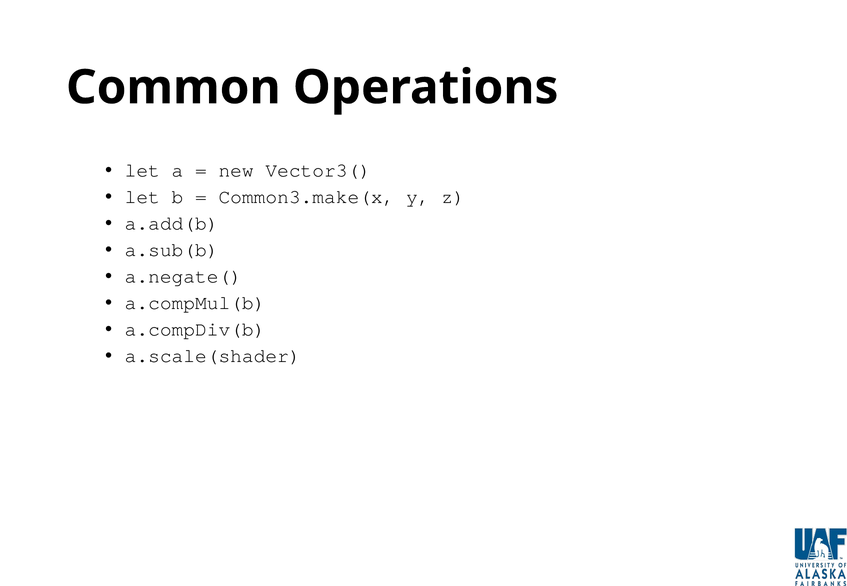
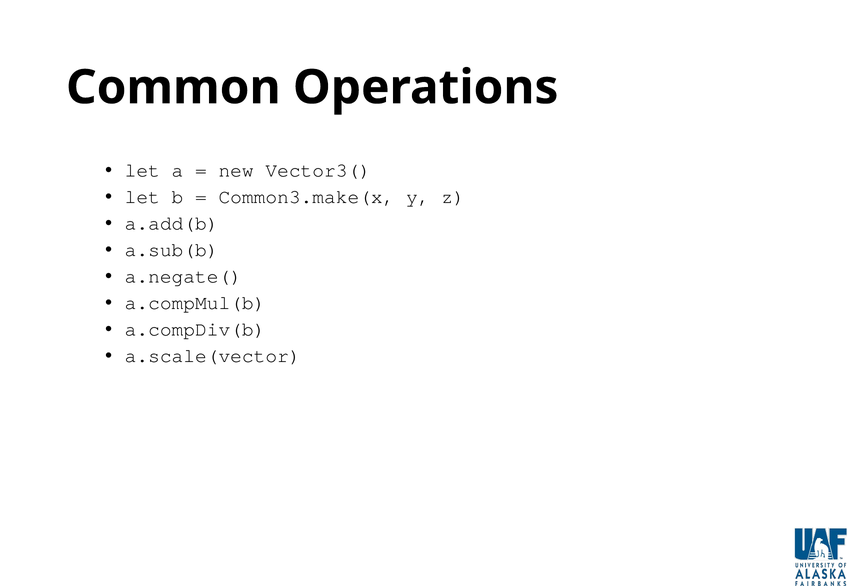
a.scale(shader: a.scale(shader -> a.scale(vector
